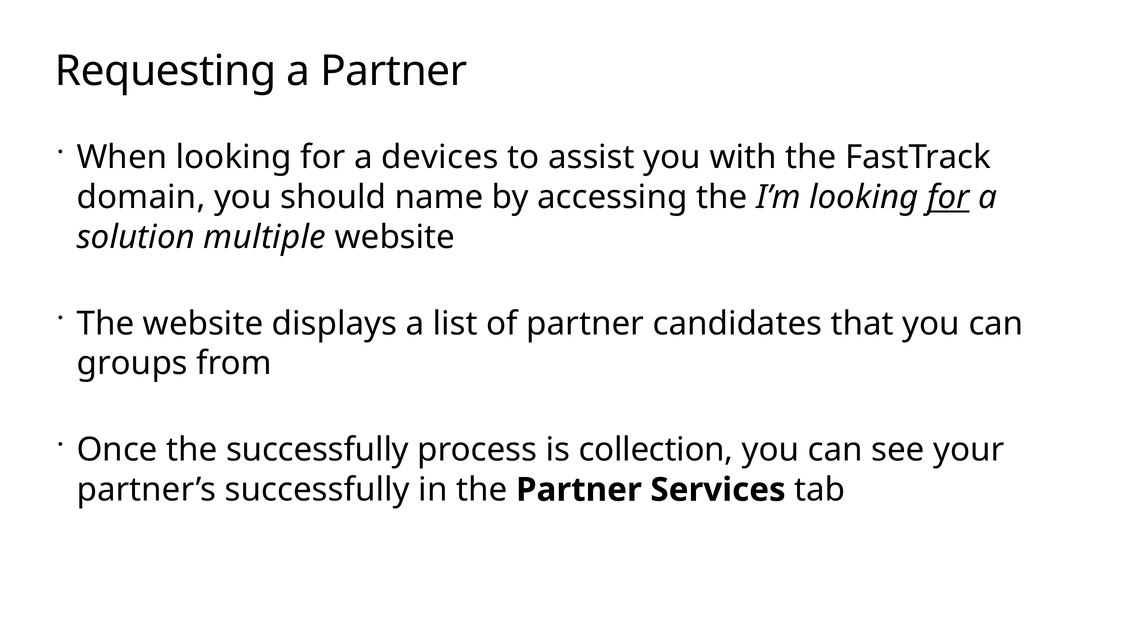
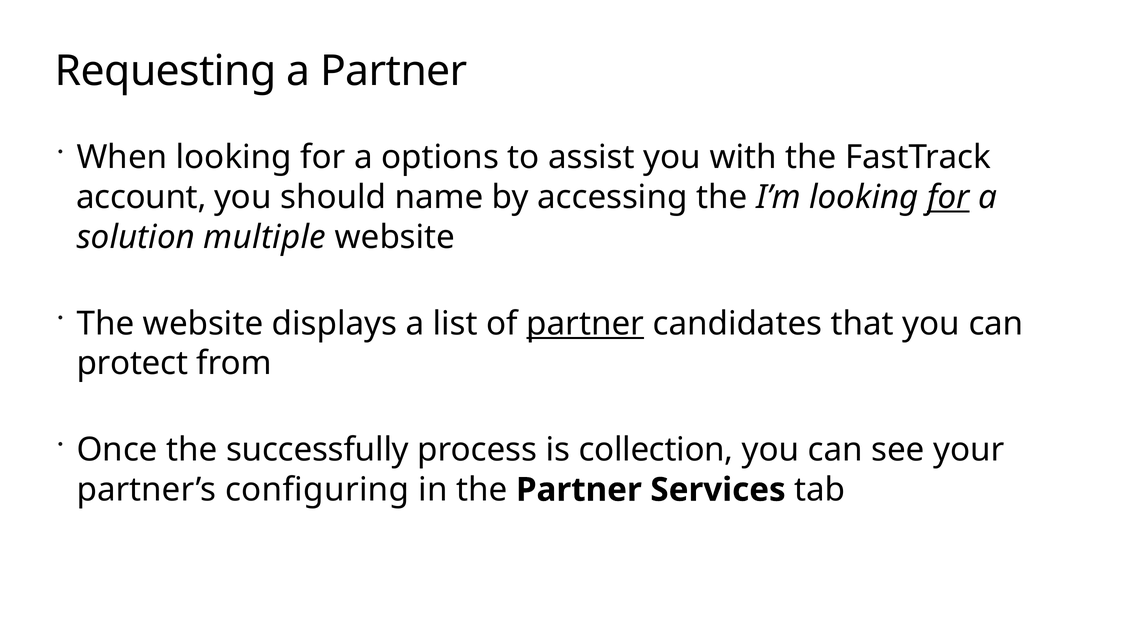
devices: devices -> options
domain: domain -> account
partner at (585, 323) underline: none -> present
groups: groups -> protect
partner’s successfully: successfully -> configuring
